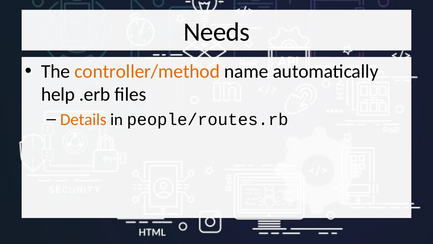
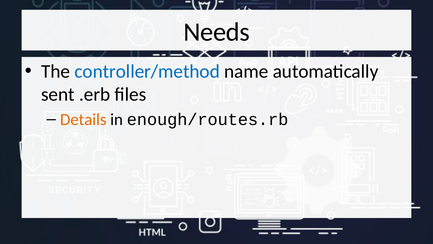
controller/method colour: orange -> blue
help: help -> sent
people/routes.rb: people/routes.rb -> enough/routes.rb
